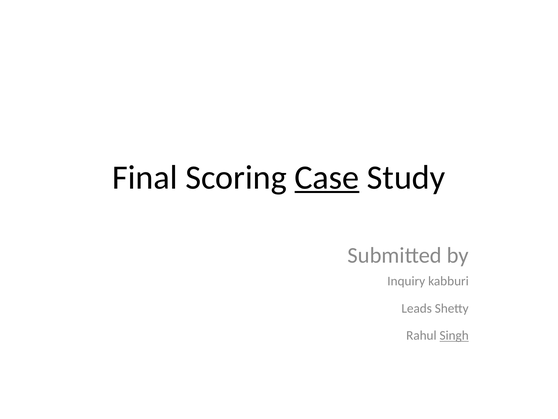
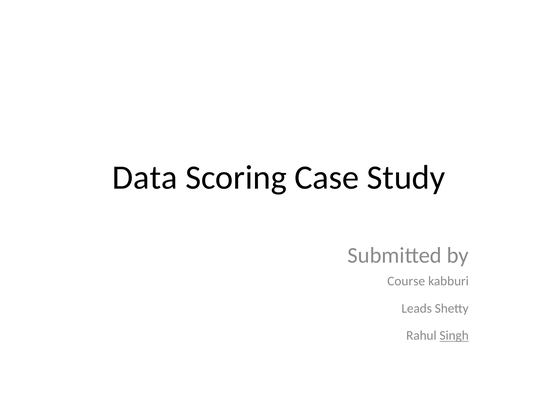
Final: Final -> Data
Case underline: present -> none
Inquiry: Inquiry -> Course
